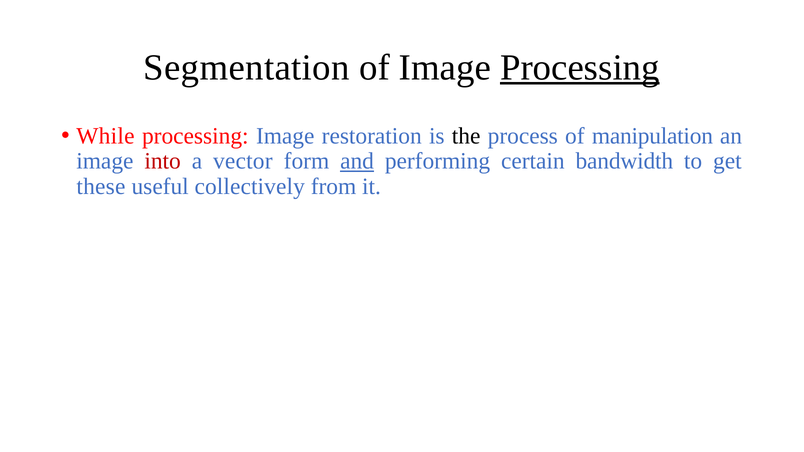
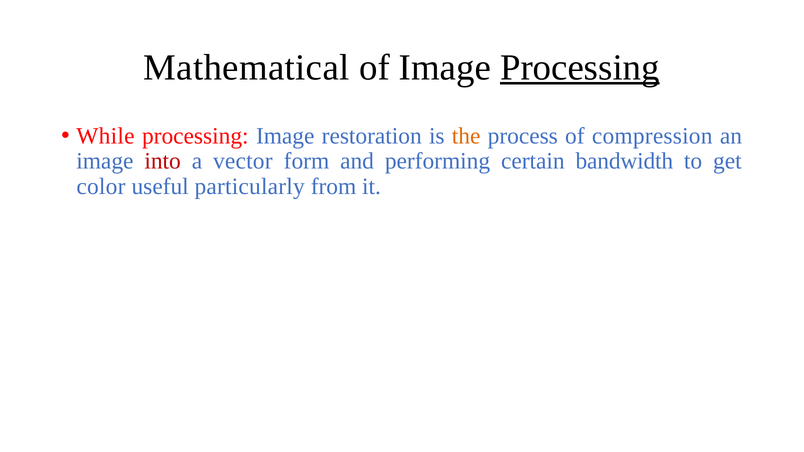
Segmentation: Segmentation -> Mathematical
the colour: black -> orange
manipulation: manipulation -> compression
and underline: present -> none
these: these -> color
collectively: collectively -> particularly
